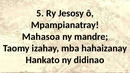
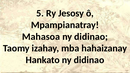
mandre at (91, 37): mandre -> didinao
